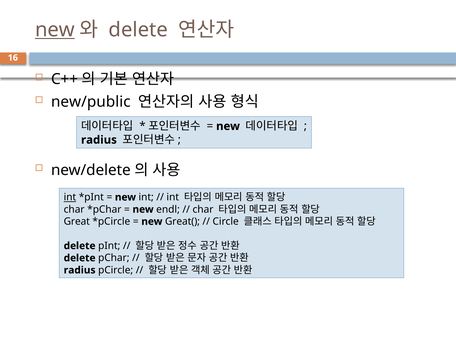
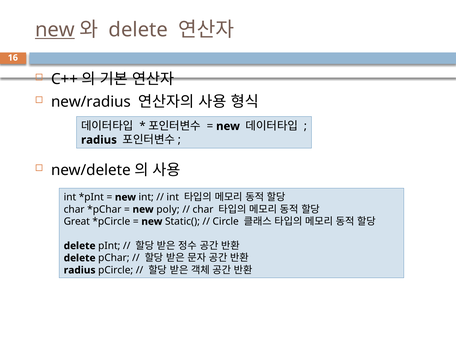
new/public: new/public -> new/radius
int at (70, 197) underline: present -> none
endl: endl -> poly
Great(: Great( -> Static(
